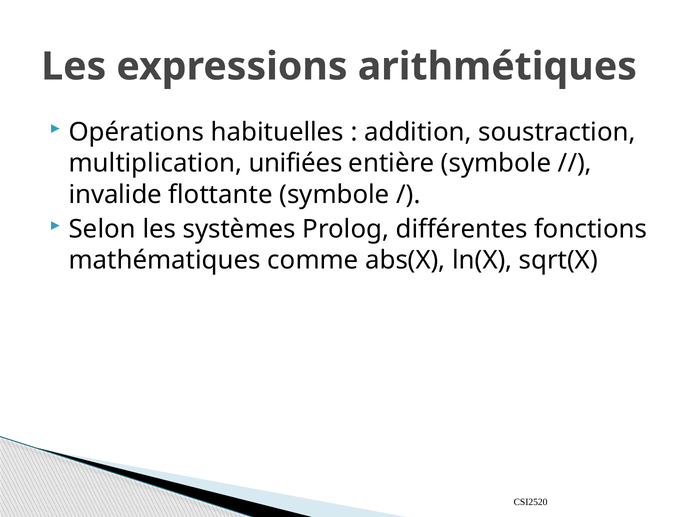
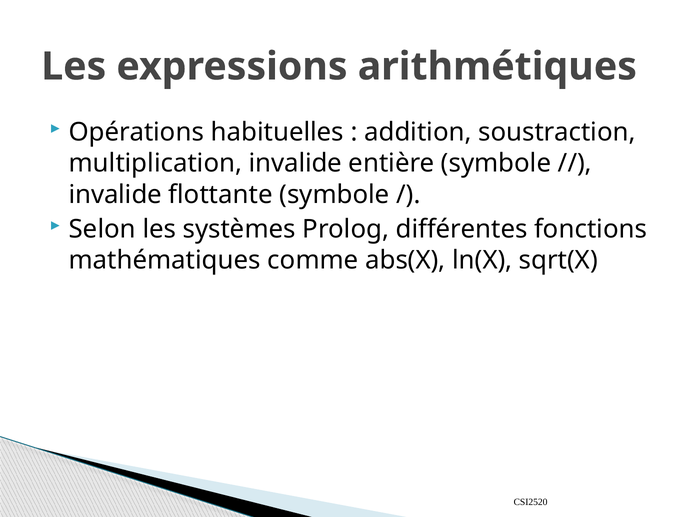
multiplication unifiées: unifiées -> invalide
